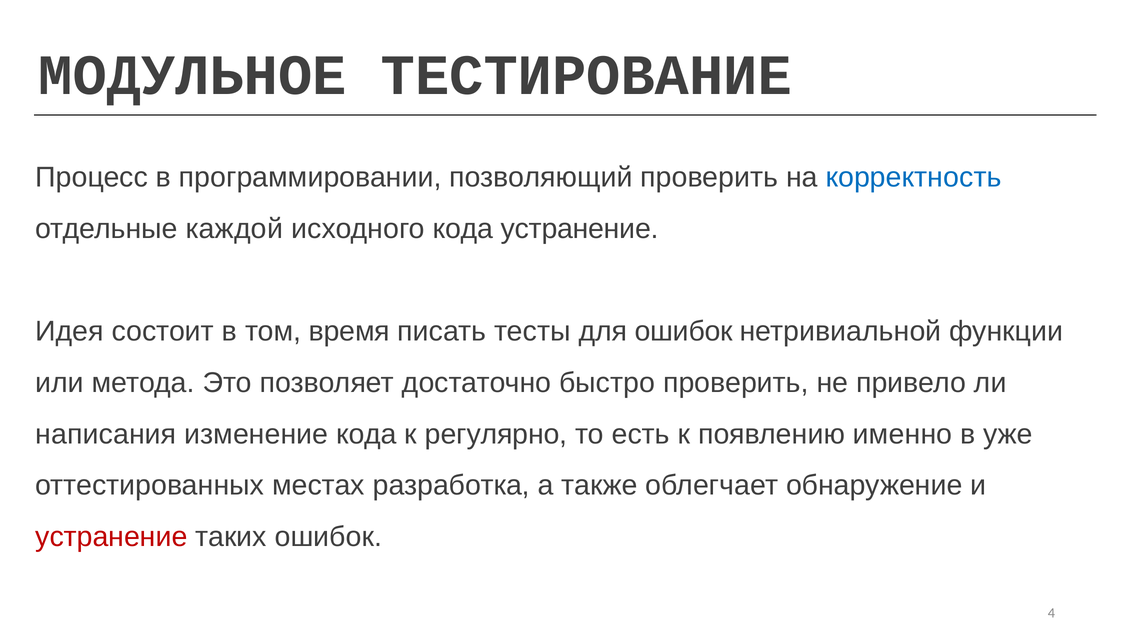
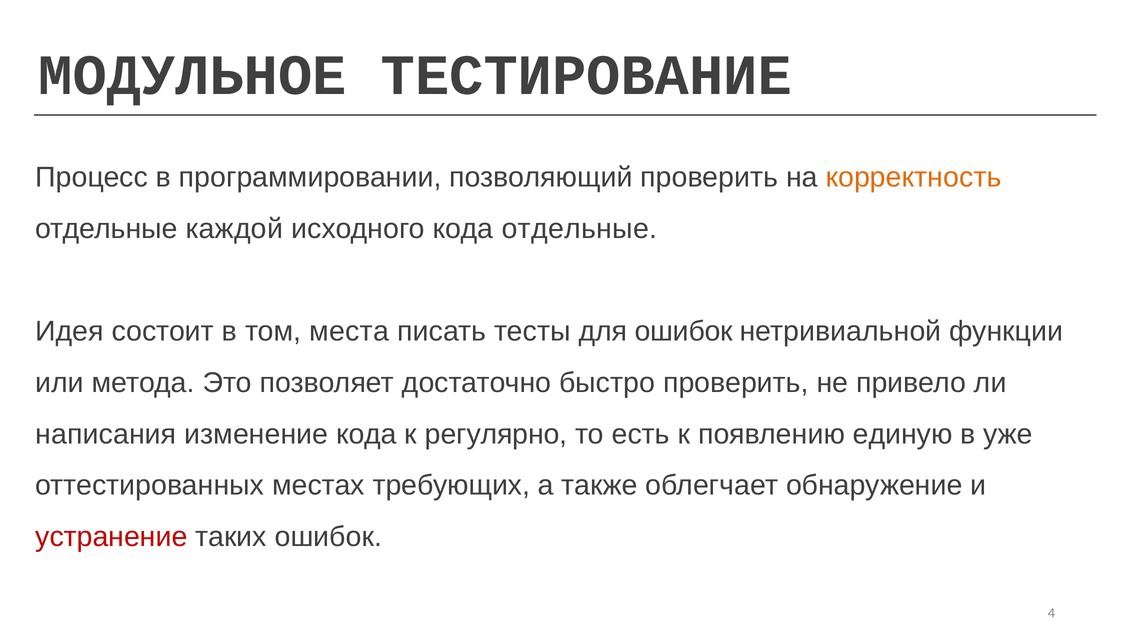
корректность colour: blue -> orange
кода устранение: устранение -> отдельные
время: время -> места
именно: именно -> единую
разработка: разработка -> требующих
